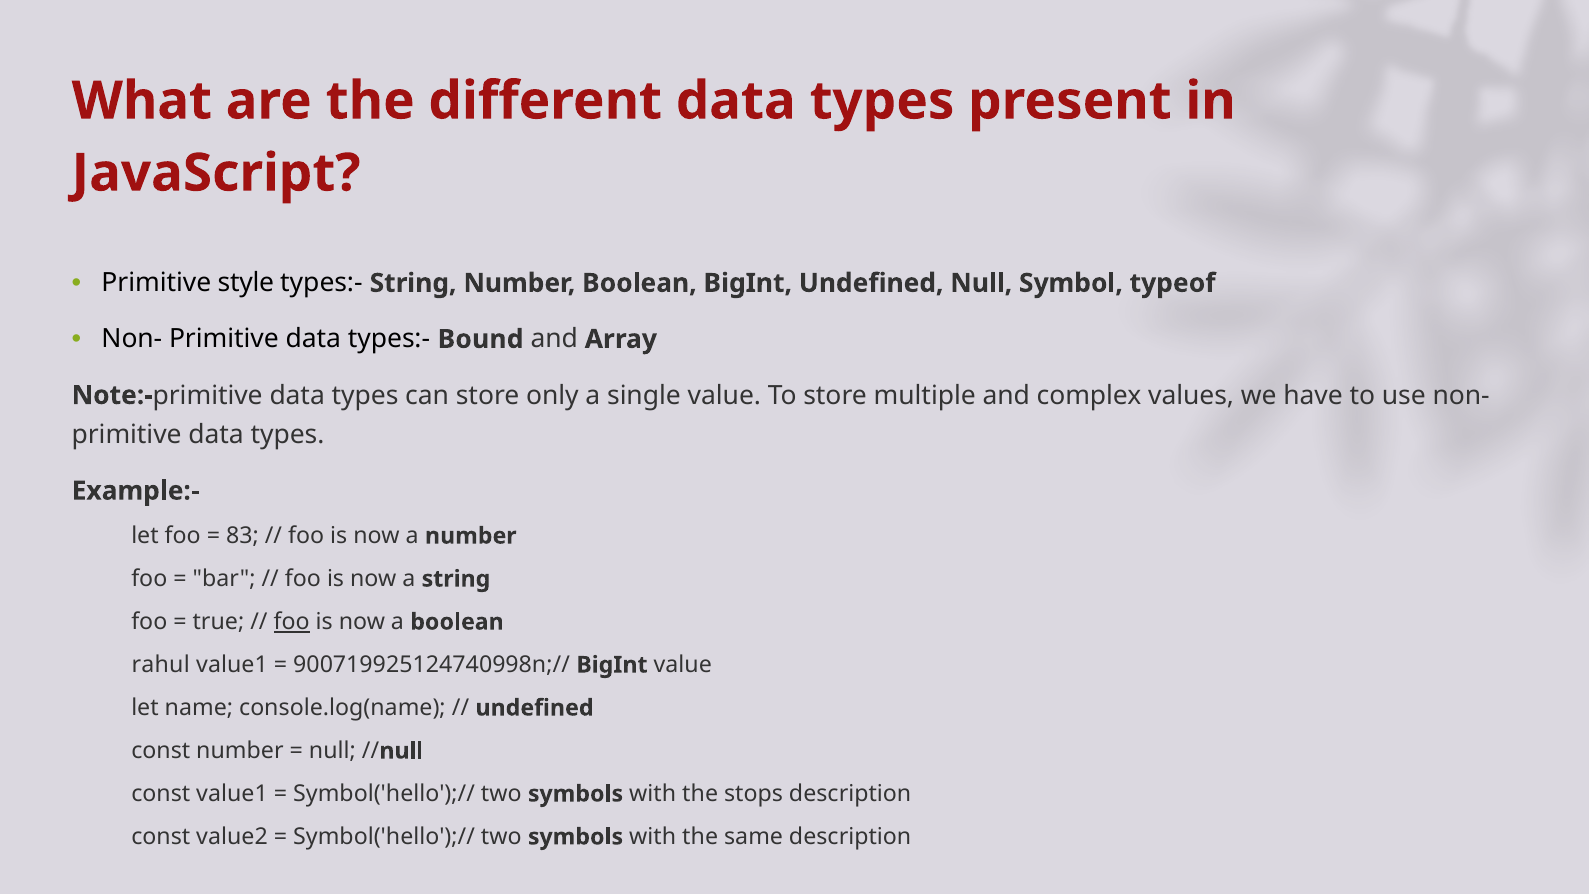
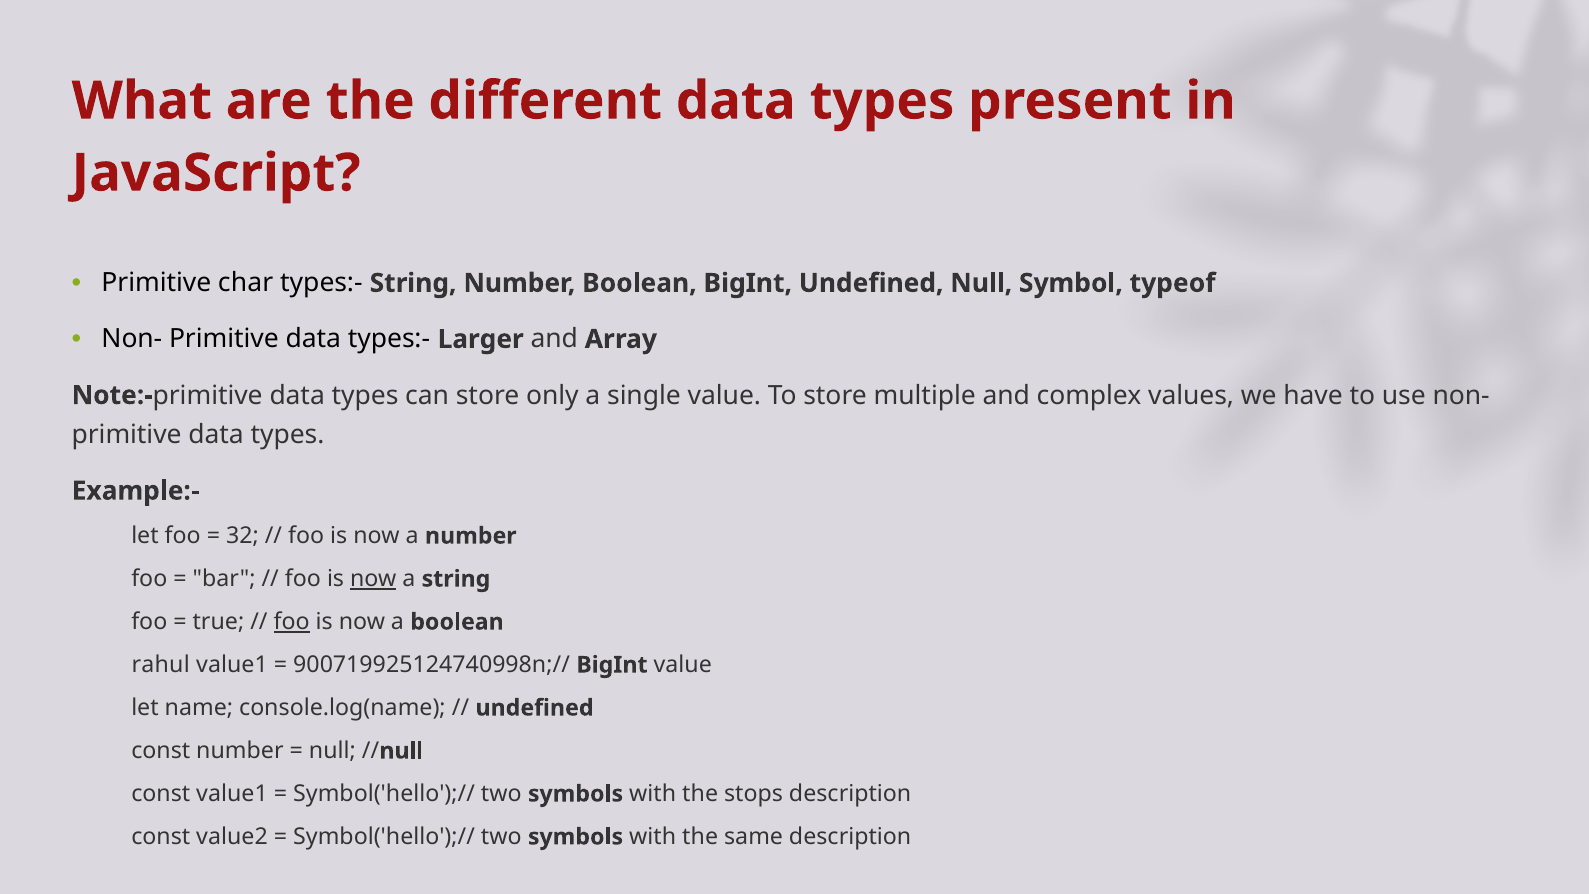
style: style -> char
Bound: Bound -> Larger
83: 83 -> 32
now at (373, 579) underline: none -> present
